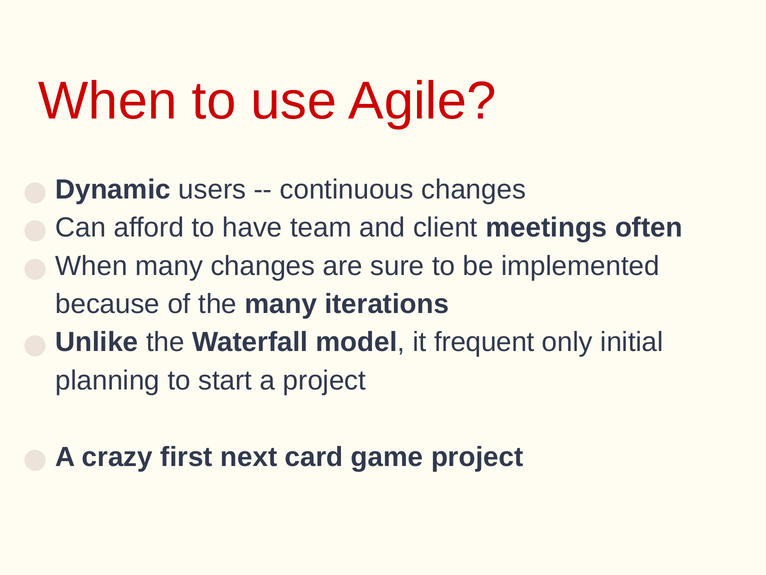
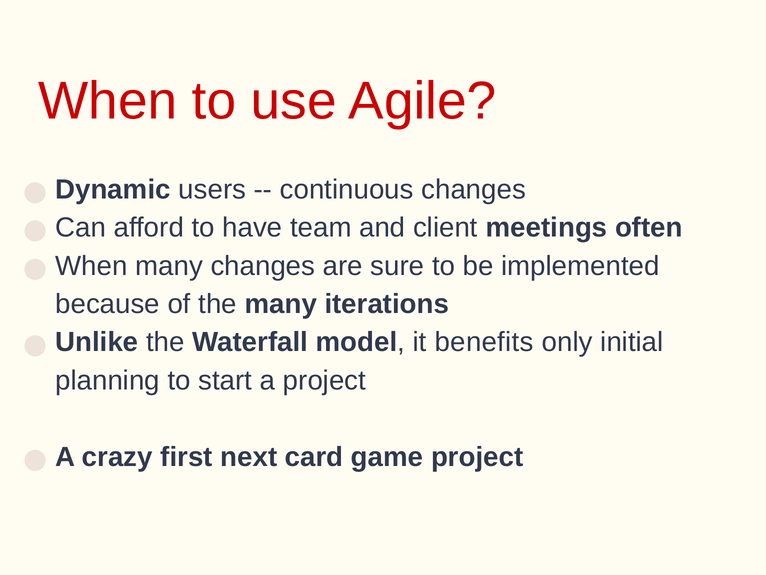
frequent: frequent -> benefits
